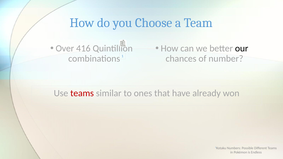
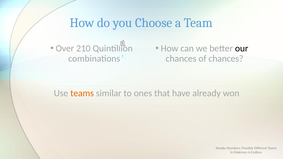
416: 416 -> 210
of number: number -> chances
teams at (82, 93) colour: red -> orange
